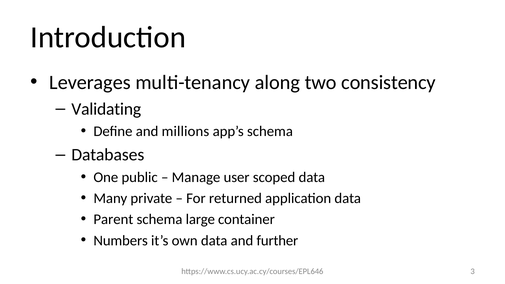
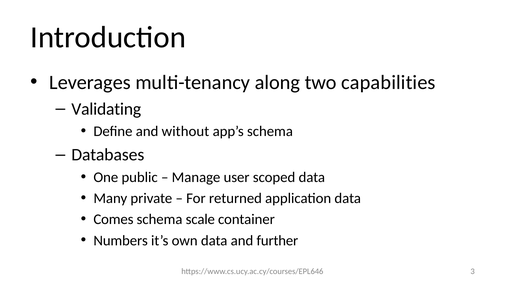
consistency: consistency -> capabilities
millions: millions -> without
Parent: Parent -> Comes
large: large -> scale
